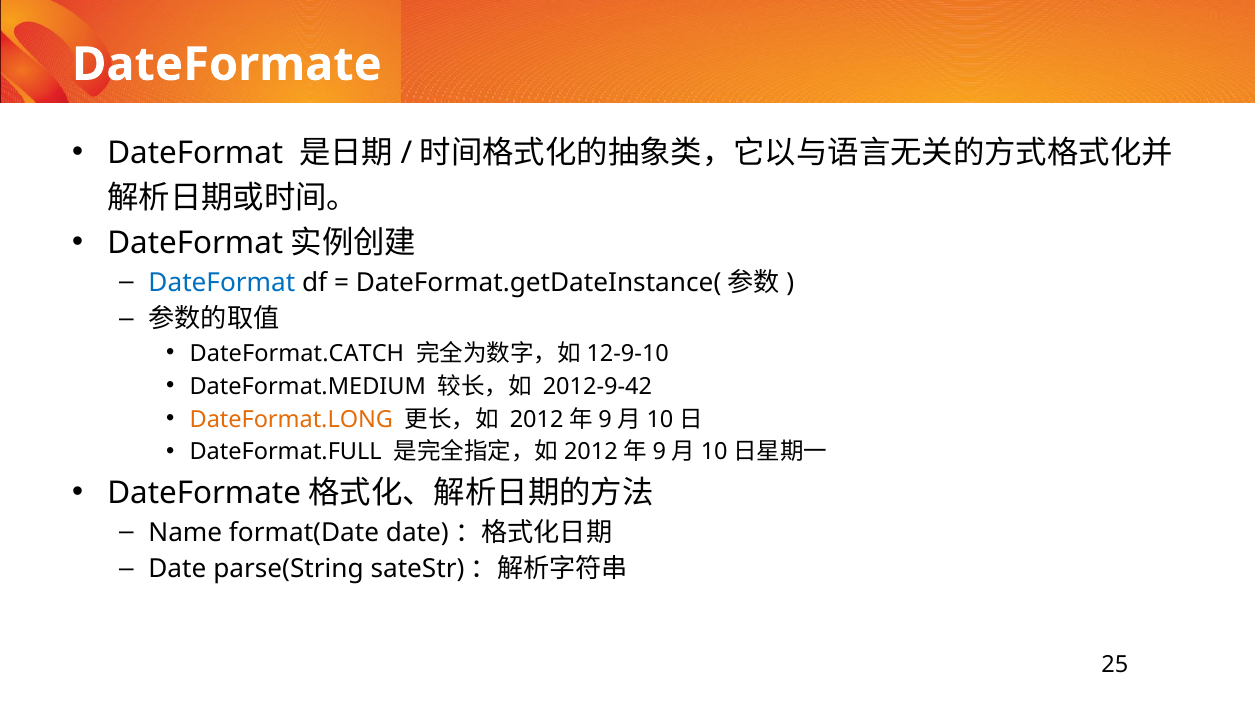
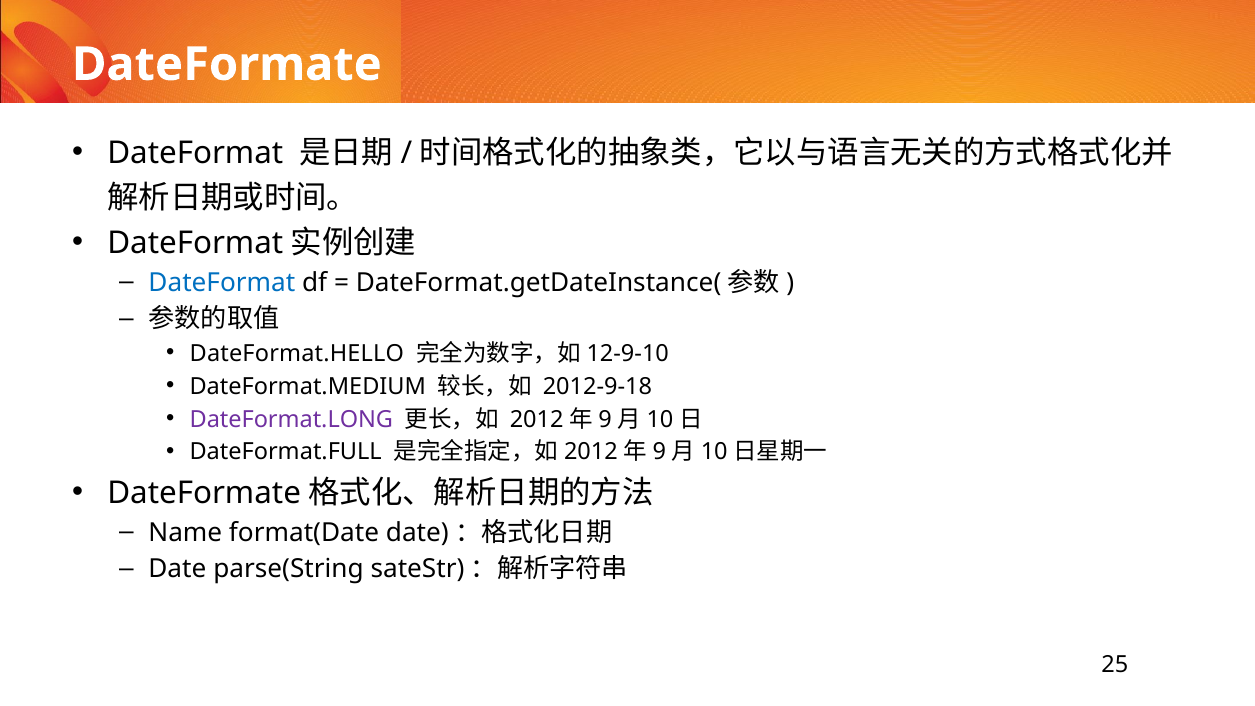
DateFormat.CATCH: DateFormat.CATCH -> DateFormat.HELLO
2012-9-42: 2012-9-42 -> 2012-9-18
DateFormat.LONG colour: orange -> purple
